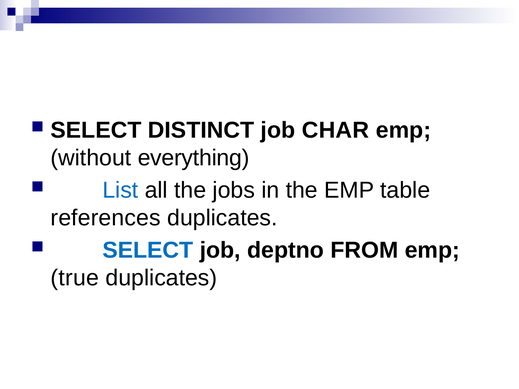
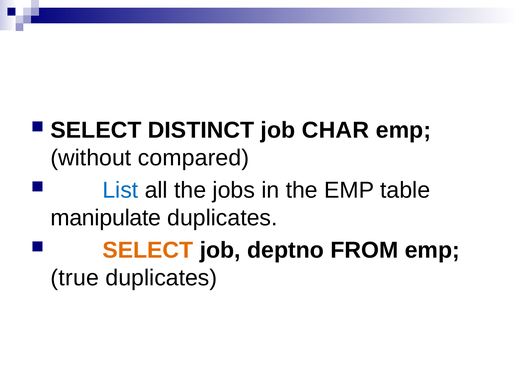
everything: everything -> compared
references: references -> manipulate
SELECT at (148, 250) colour: blue -> orange
